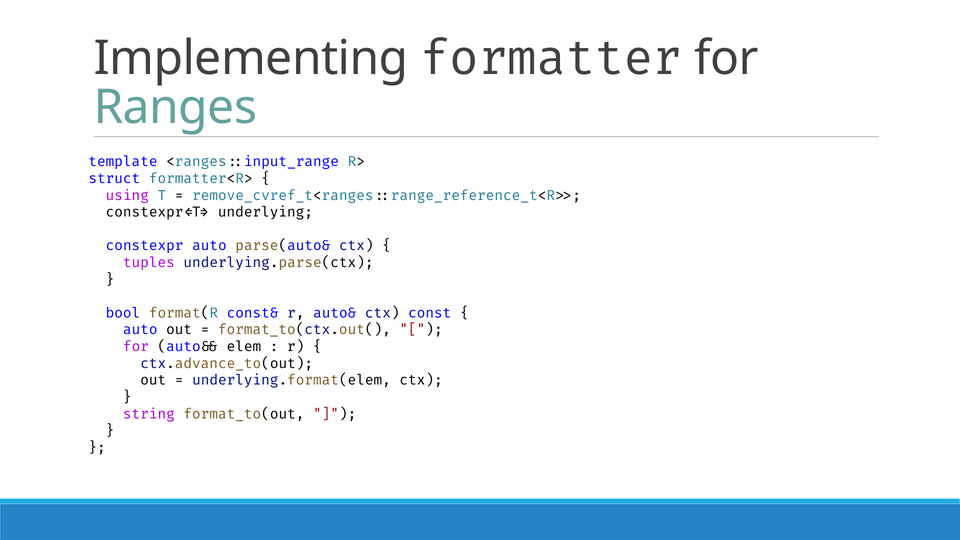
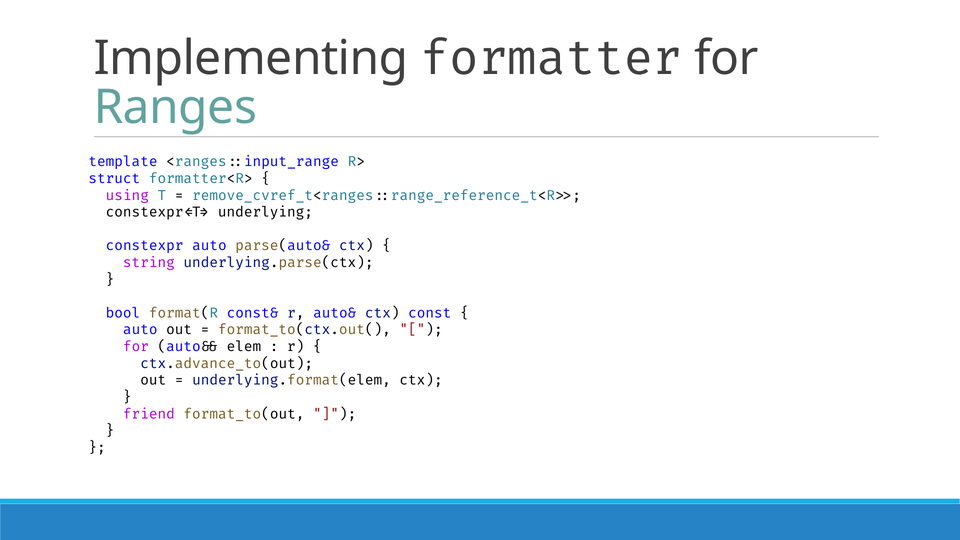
tuples: tuples -> string
string: string -> friend
